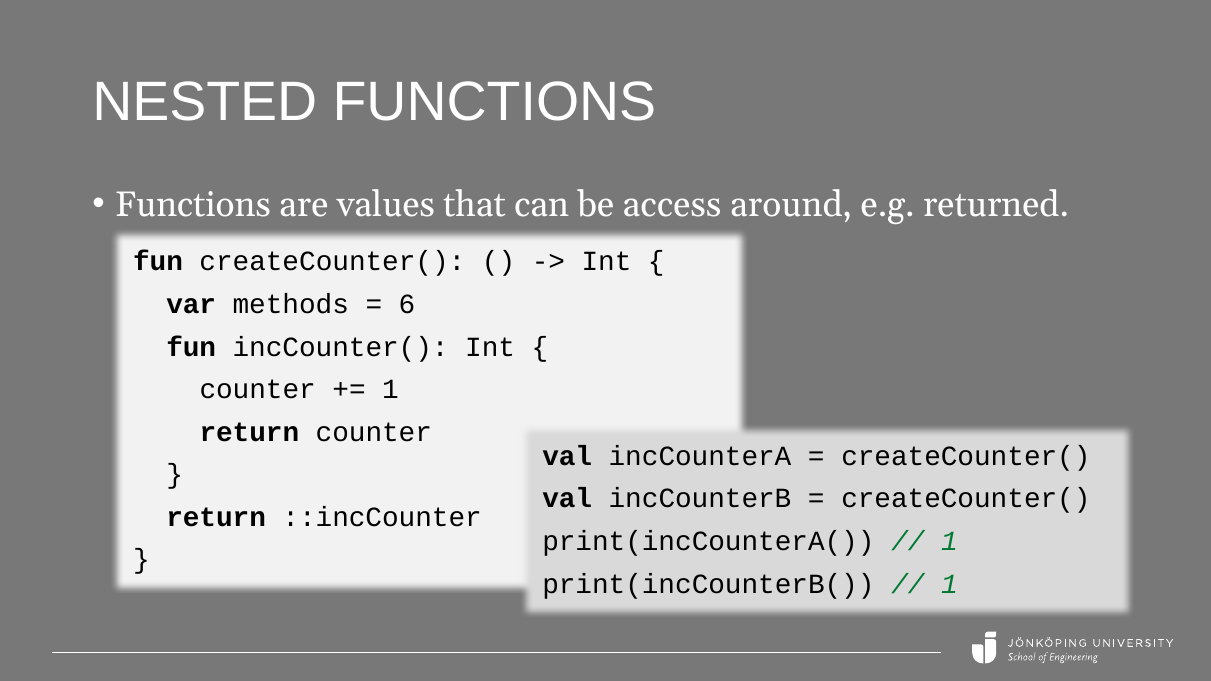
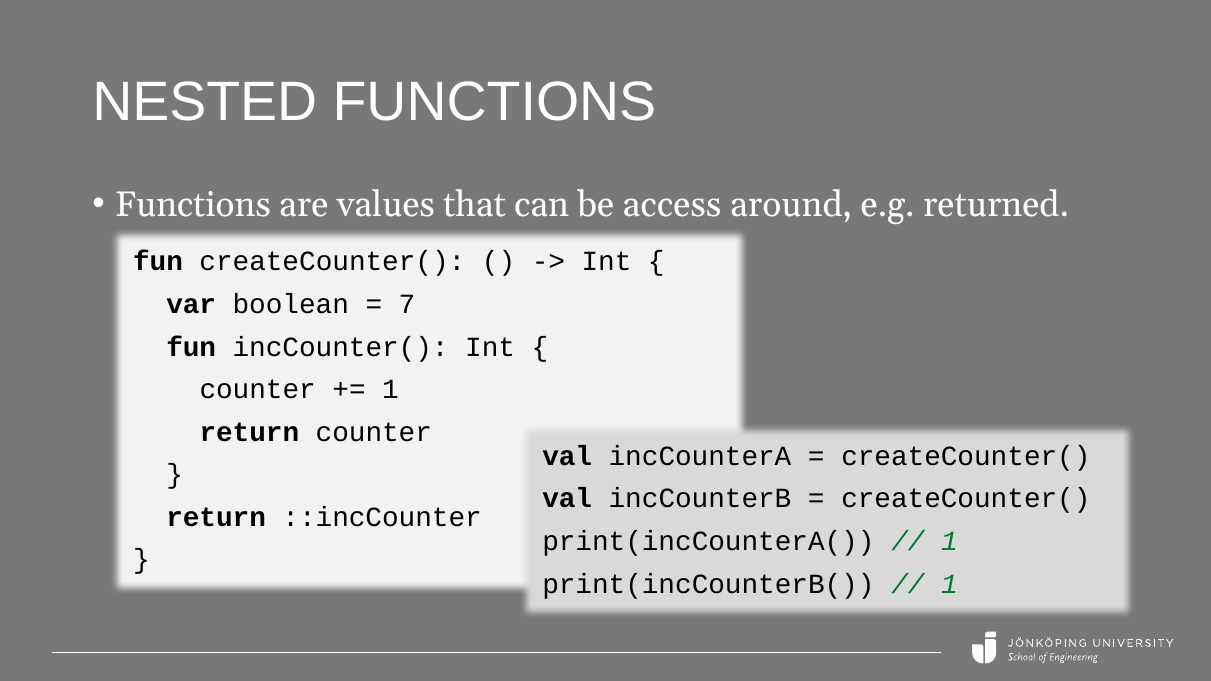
methods: methods -> boolean
6: 6 -> 7
